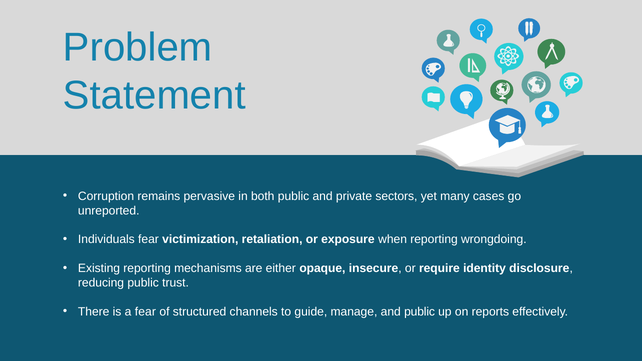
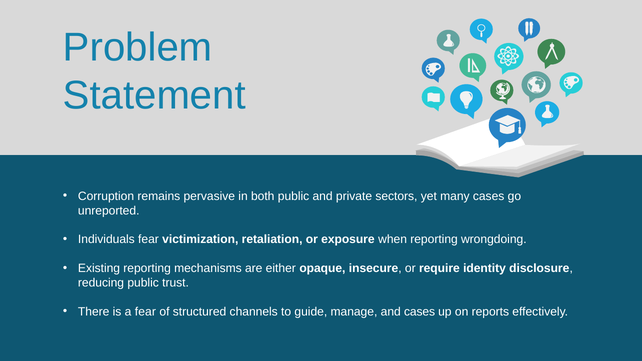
and public: public -> cases
